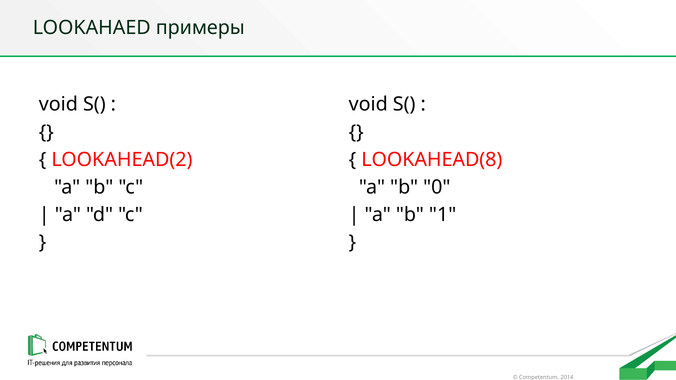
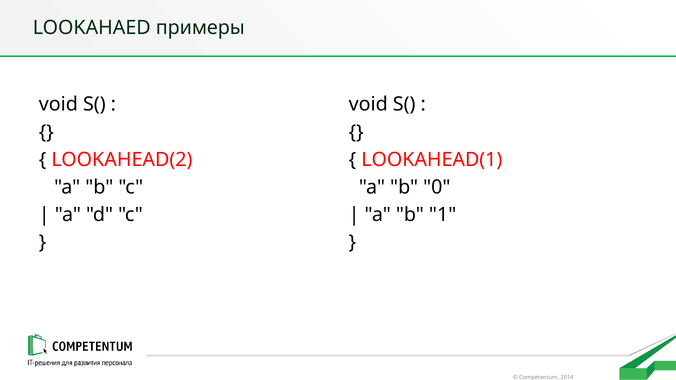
LOOKAHEAD(8: LOOKAHEAD(8 -> LOOKAHEAD(1
